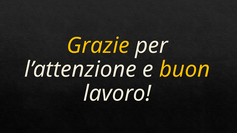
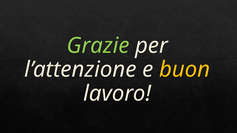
Grazie colour: yellow -> light green
